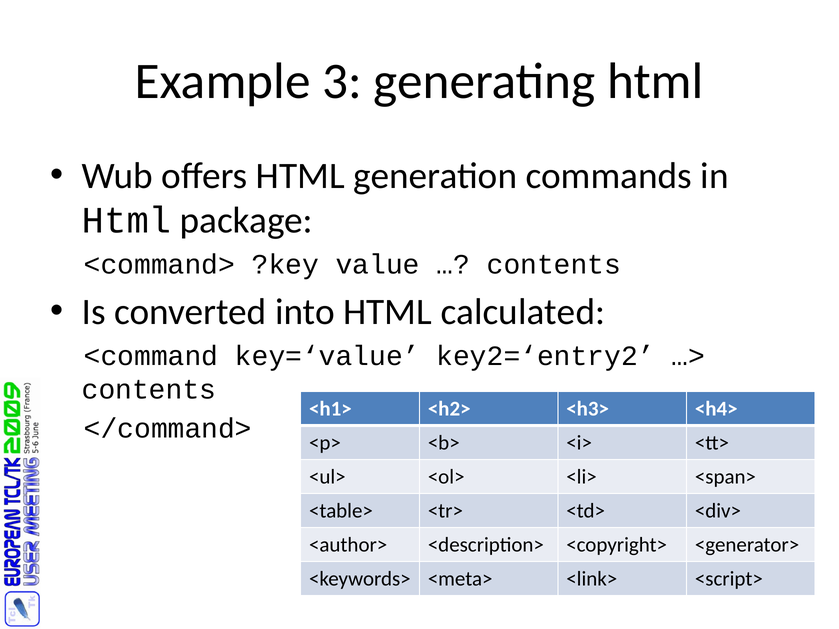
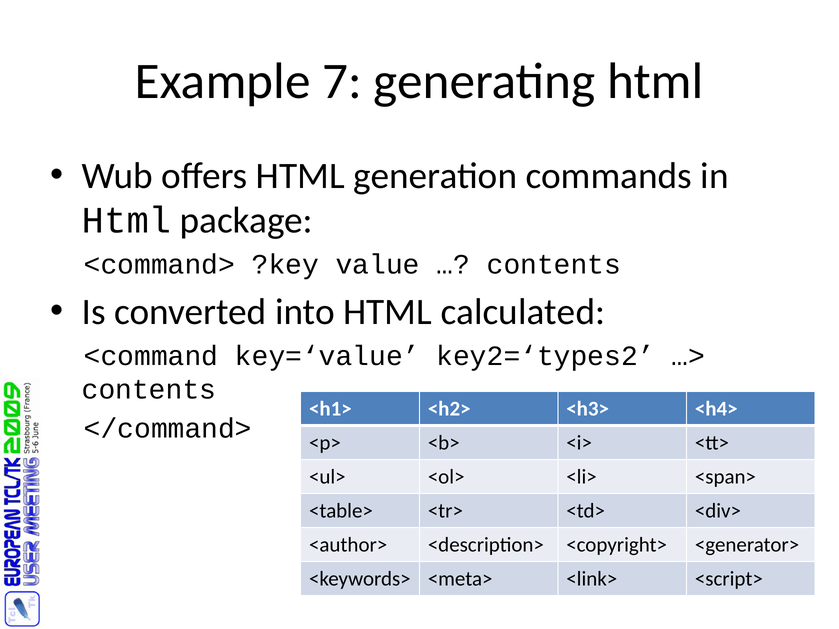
3: 3 -> 7
key2=‘entry2: key2=‘entry2 -> key2=‘types2
